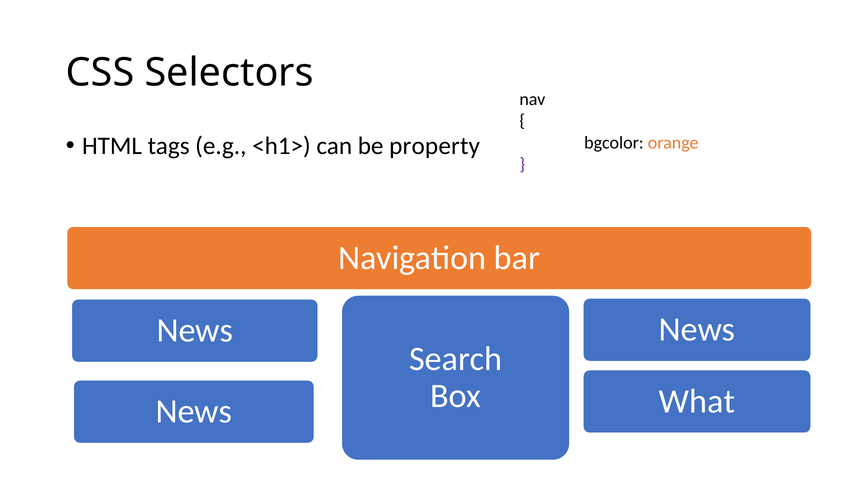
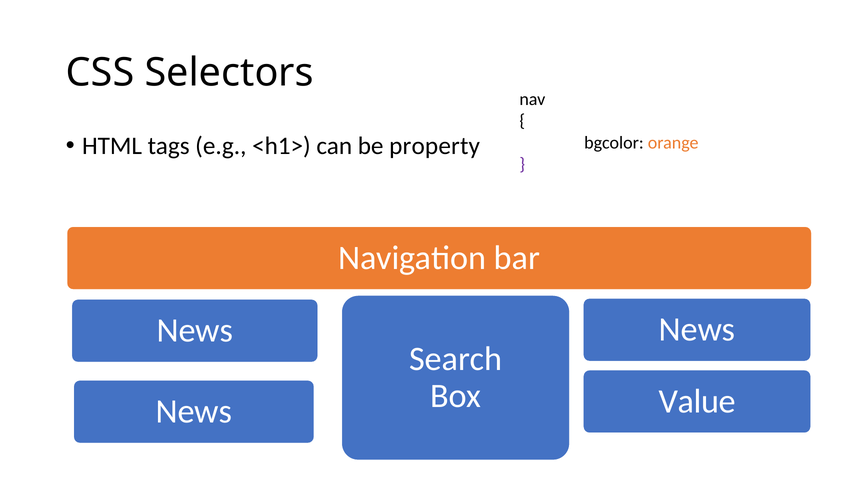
What: What -> Value
